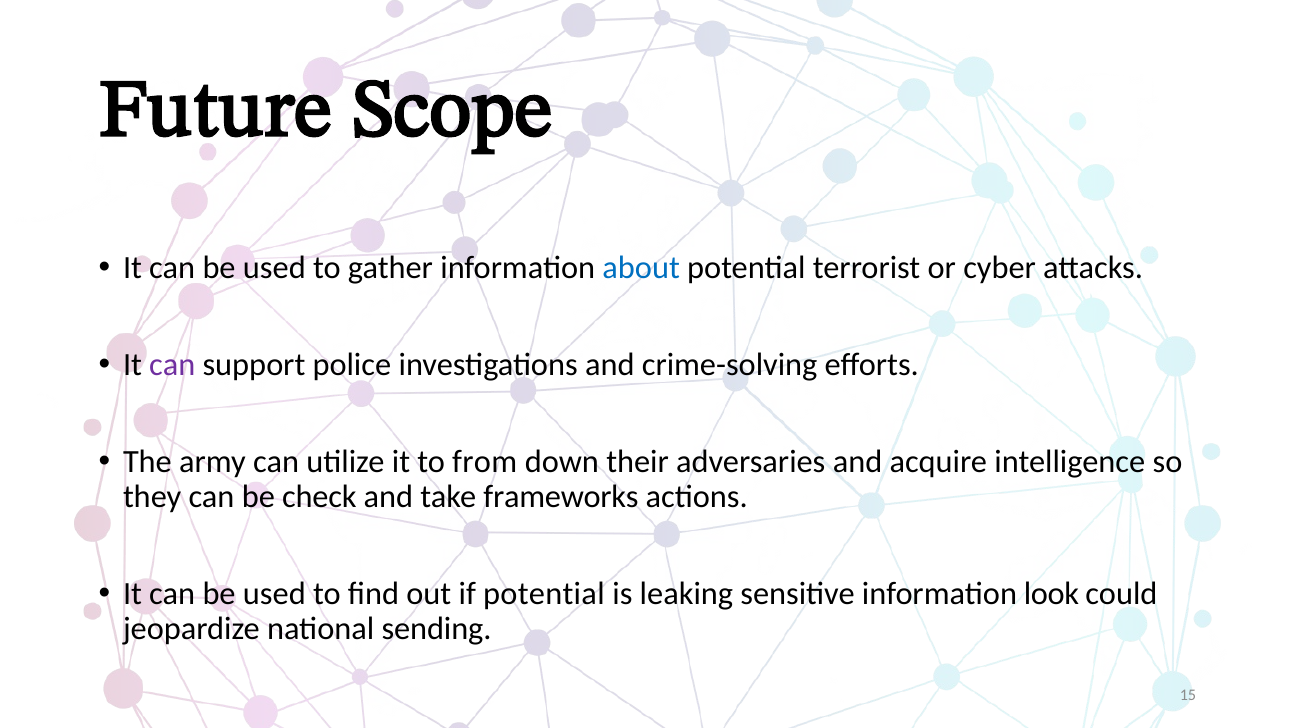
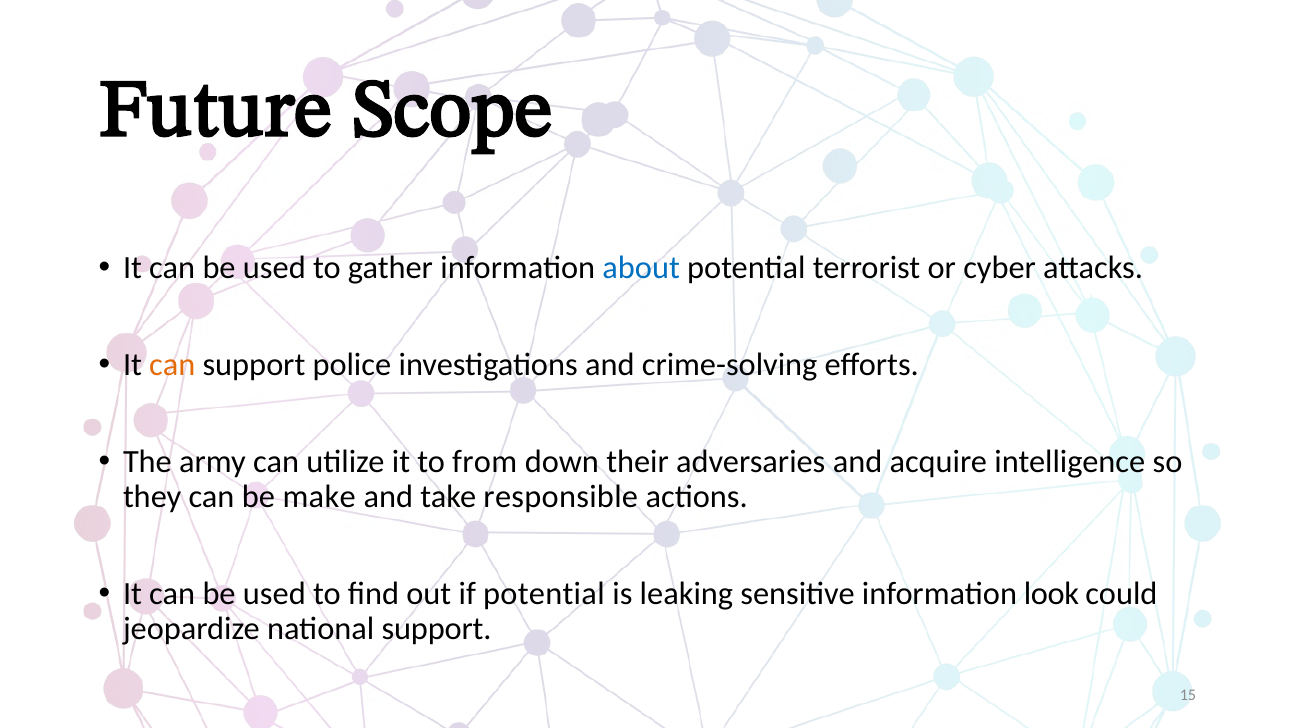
can at (172, 365) colour: purple -> orange
check: check -> make
frameworks: frameworks -> responsible
national sending: sending -> support
